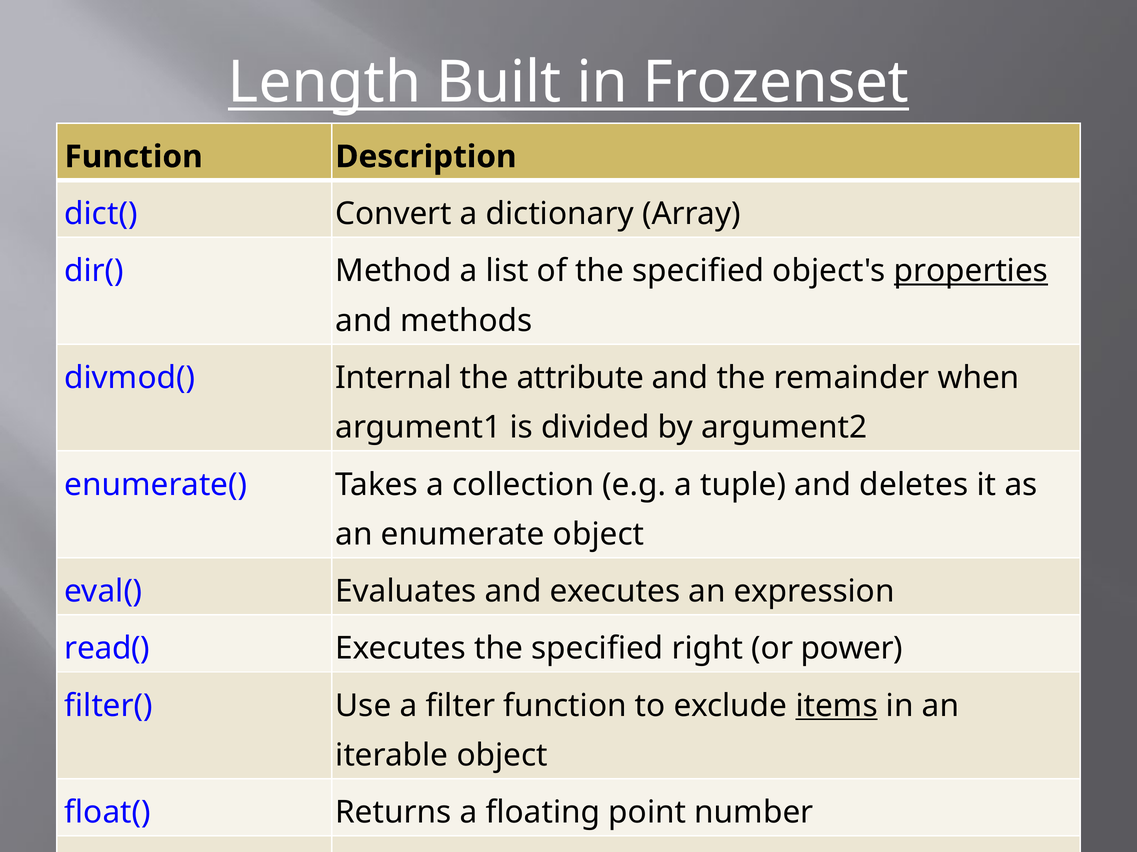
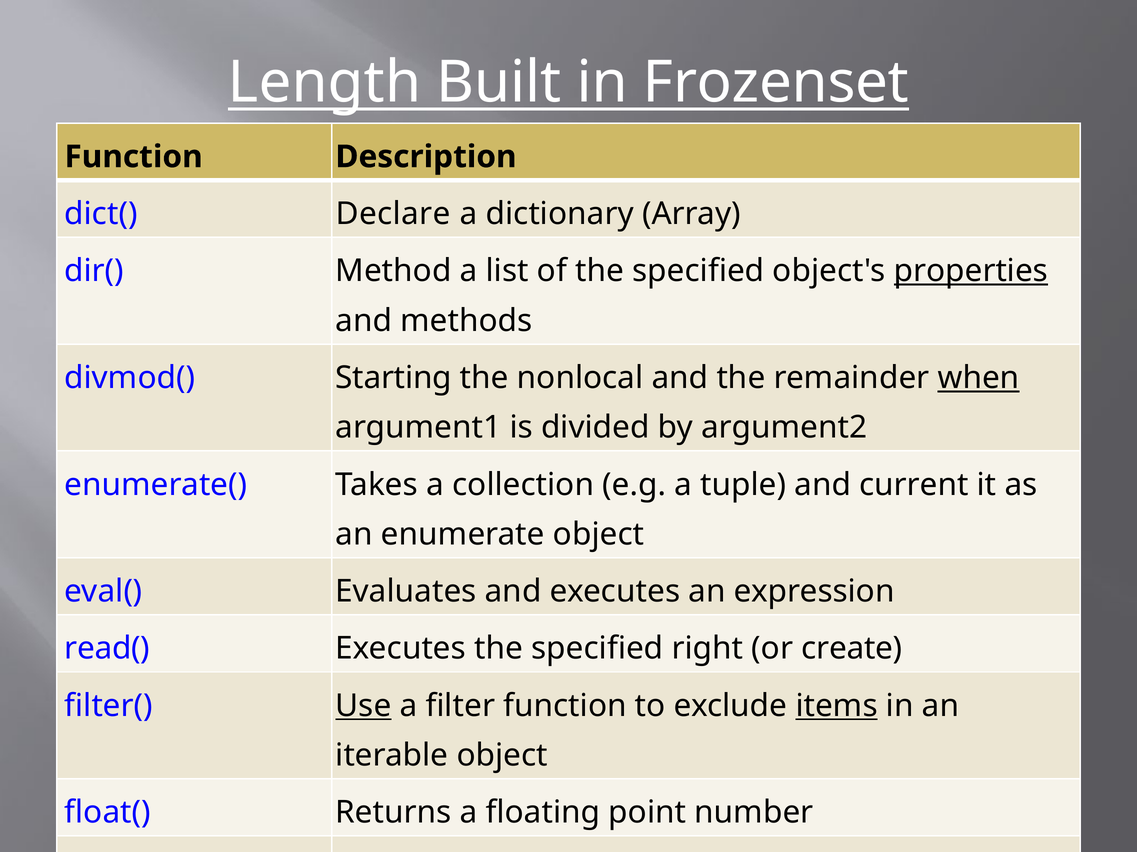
Convert: Convert -> Declare
Internal: Internal -> Starting
attribute: attribute -> nonlocal
when underline: none -> present
deletes: deletes -> current
power: power -> create
Use underline: none -> present
